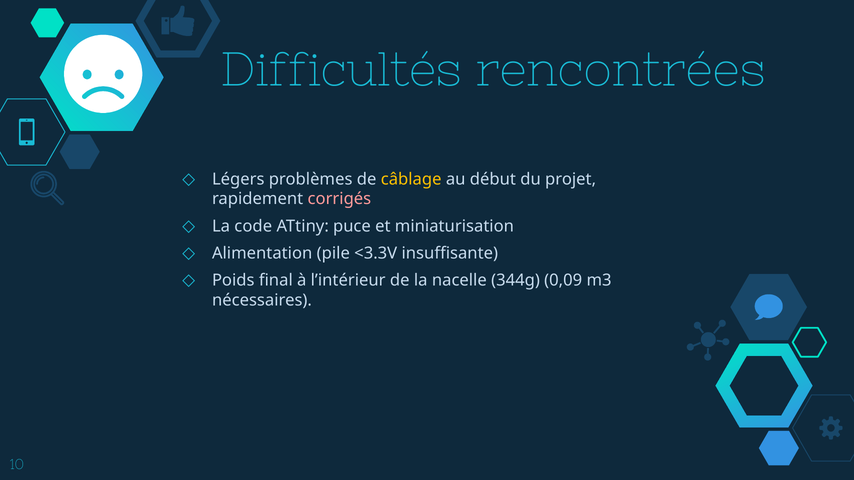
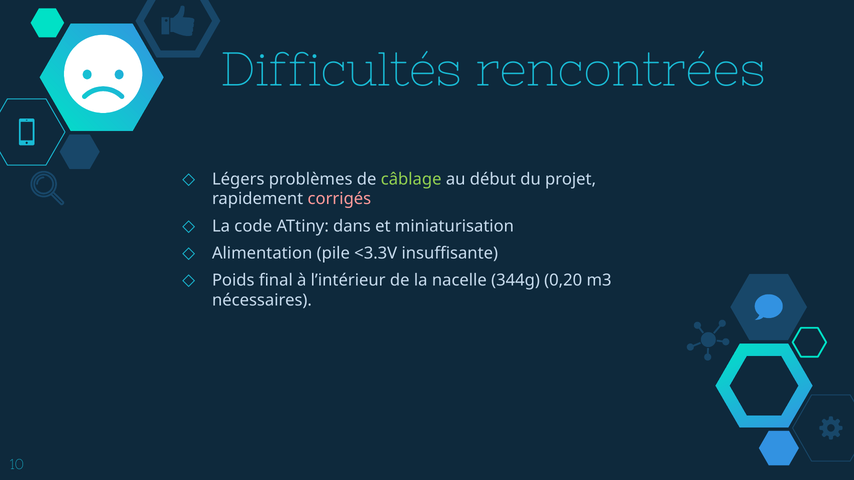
câblage colour: yellow -> light green
puce: puce -> dans
0,09: 0,09 -> 0,20
